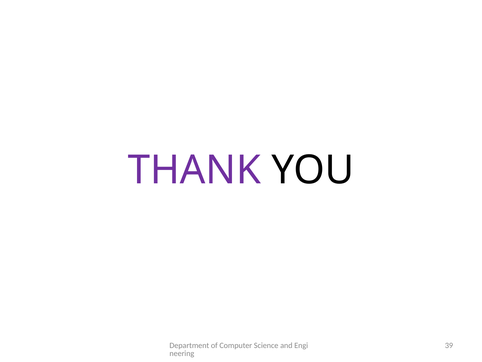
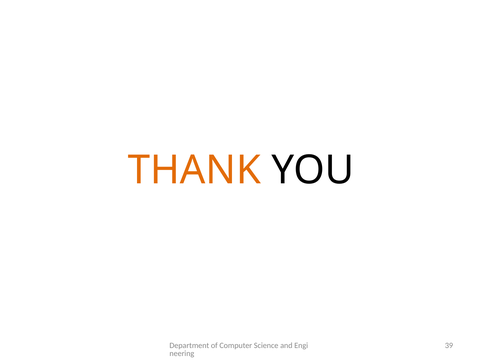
THANK colour: purple -> orange
